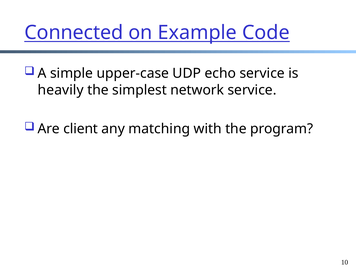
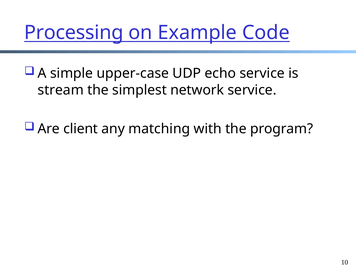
Connected: Connected -> Processing
heavily: heavily -> stream
